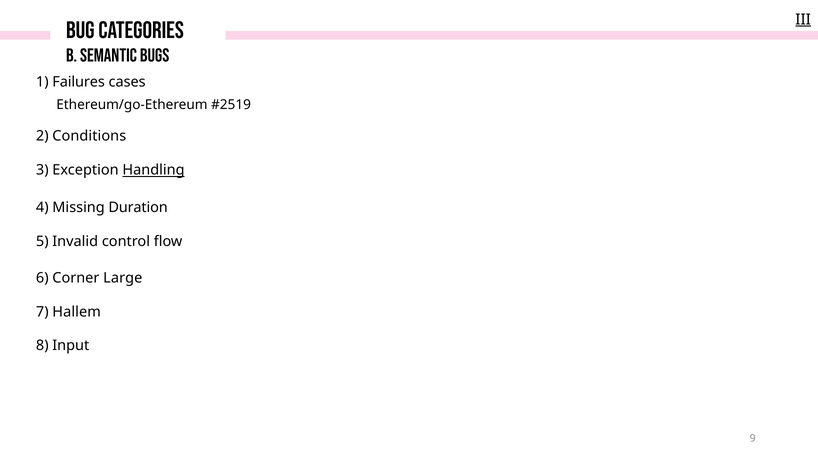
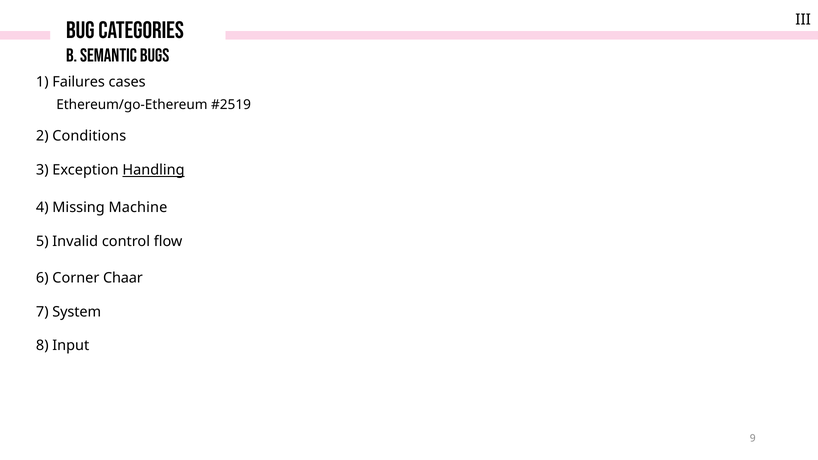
III underline: present -> none
Duration: Duration -> Machine
Large: Large -> Chaar
Hallem: Hallem -> System
